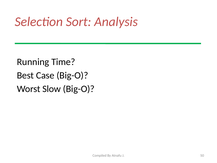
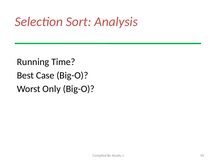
Slow: Slow -> Only
